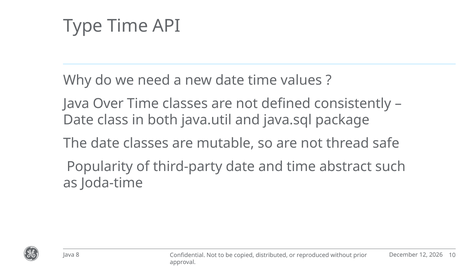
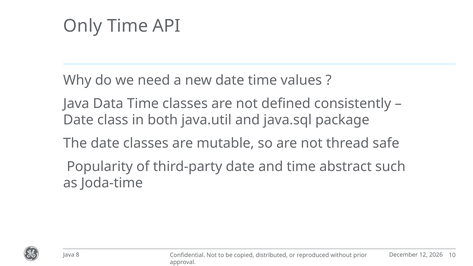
Type: Type -> Only
Over: Over -> Data
